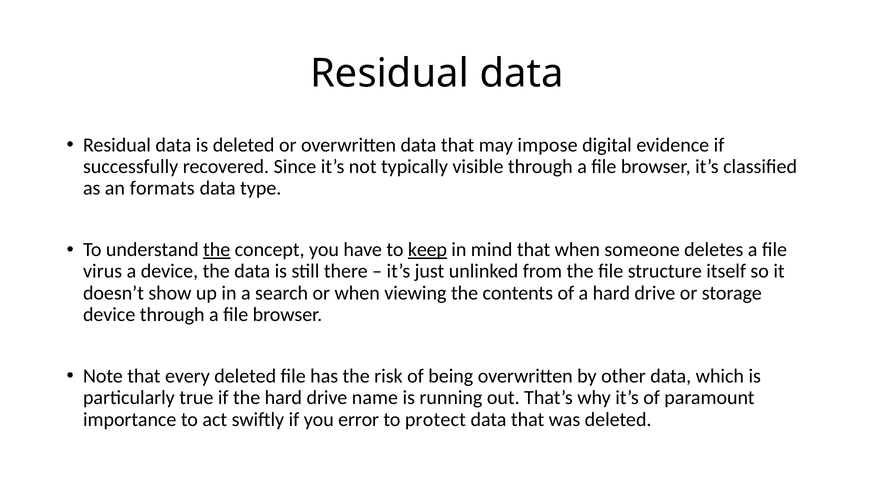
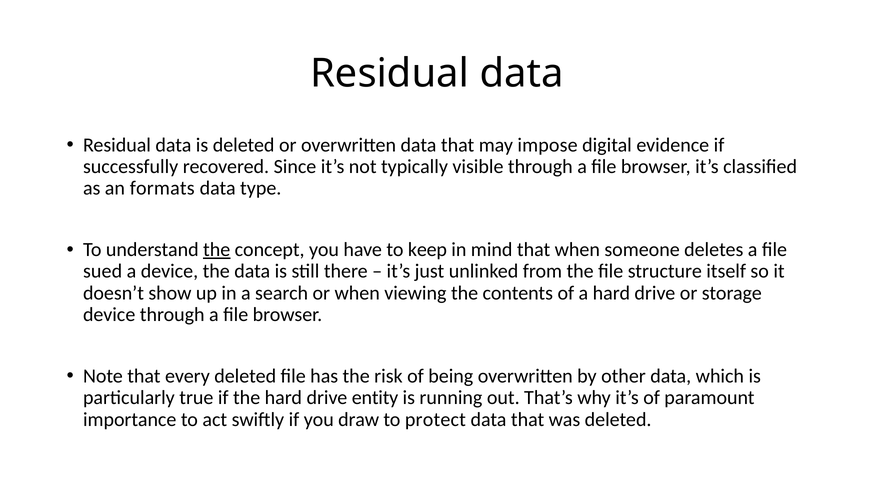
keep underline: present -> none
virus: virus -> sued
name: name -> entity
error: error -> draw
